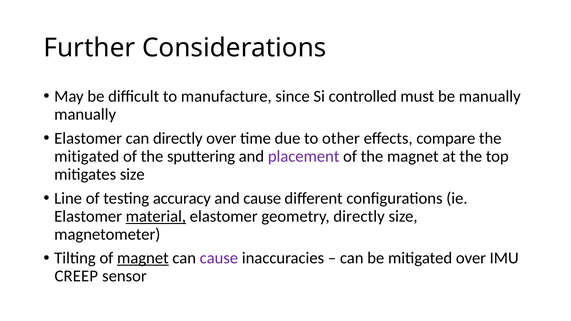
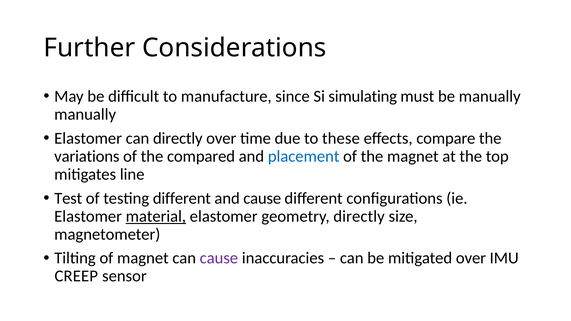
controlled: controlled -> simulating
other: other -> these
mitigated at (87, 156): mitigated -> variations
sputtering: sputtering -> compared
placement colour: purple -> blue
mitigates size: size -> line
Line: Line -> Test
testing accuracy: accuracy -> different
magnet at (143, 258) underline: present -> none
